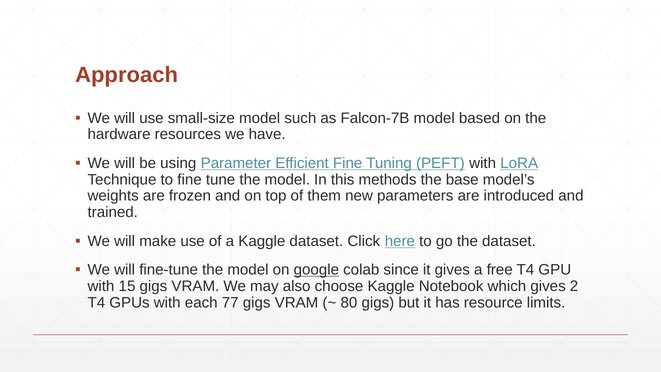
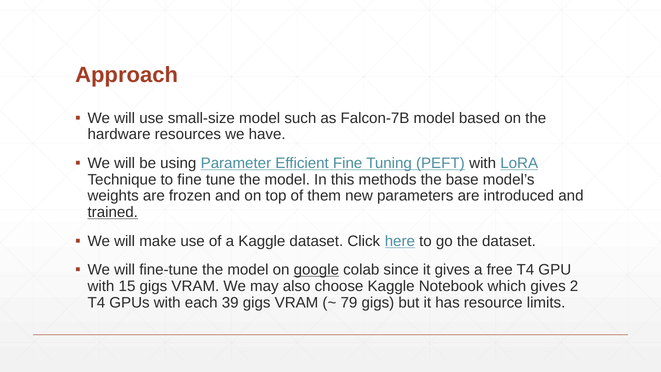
trained underline: none -> present
77: 77 -> 39
80: 80 -> 79
